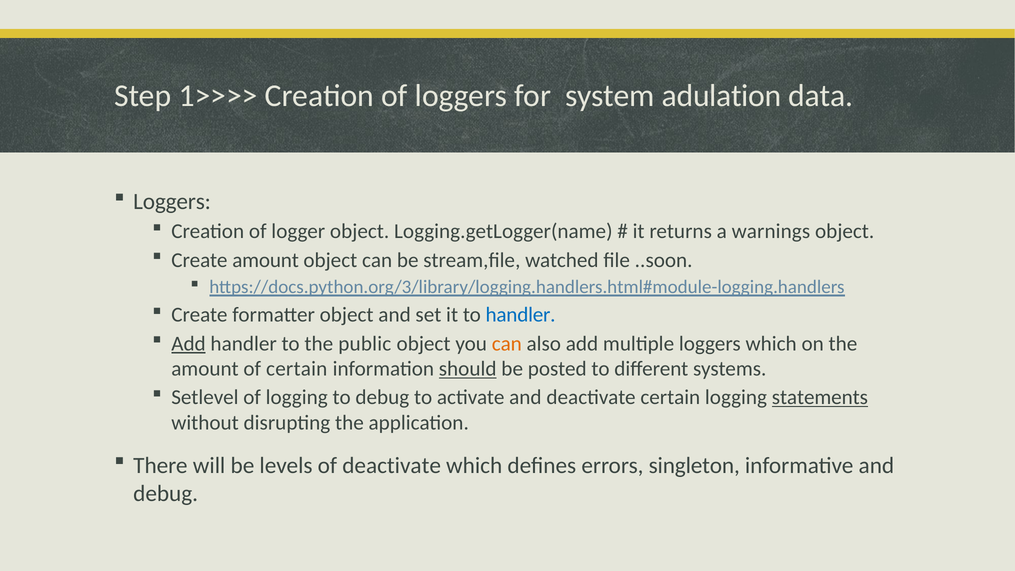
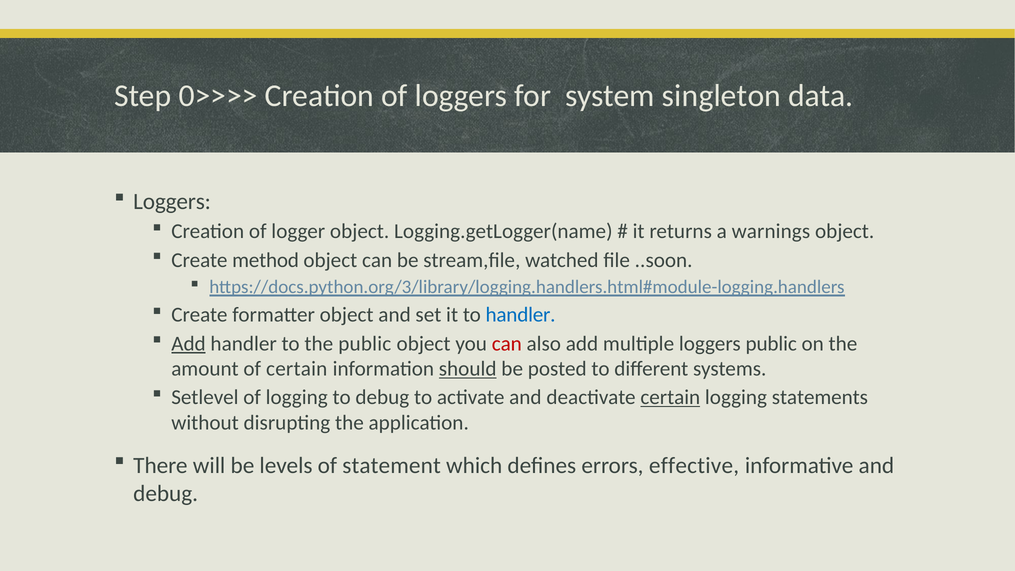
1>>>>: 1>>>> -> 0>>>>
adulation: adulation -> singleton
Create amount: amount -> method
can at (507, 344) colour: orange -> red
loggers which: which -> public
certain at (670, 397) underline: none -> present
statements underline: present -> none
of deactivate: deactivate -> statement
singleton: singleton -> effective
